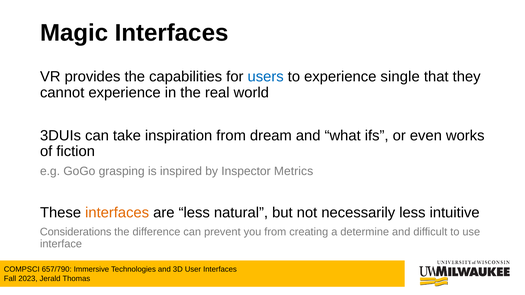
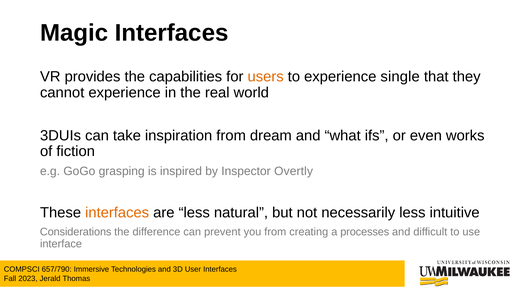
users colour: blue -> orange
Metrics: Metrics -> Overtly
determine: determine -> processes
